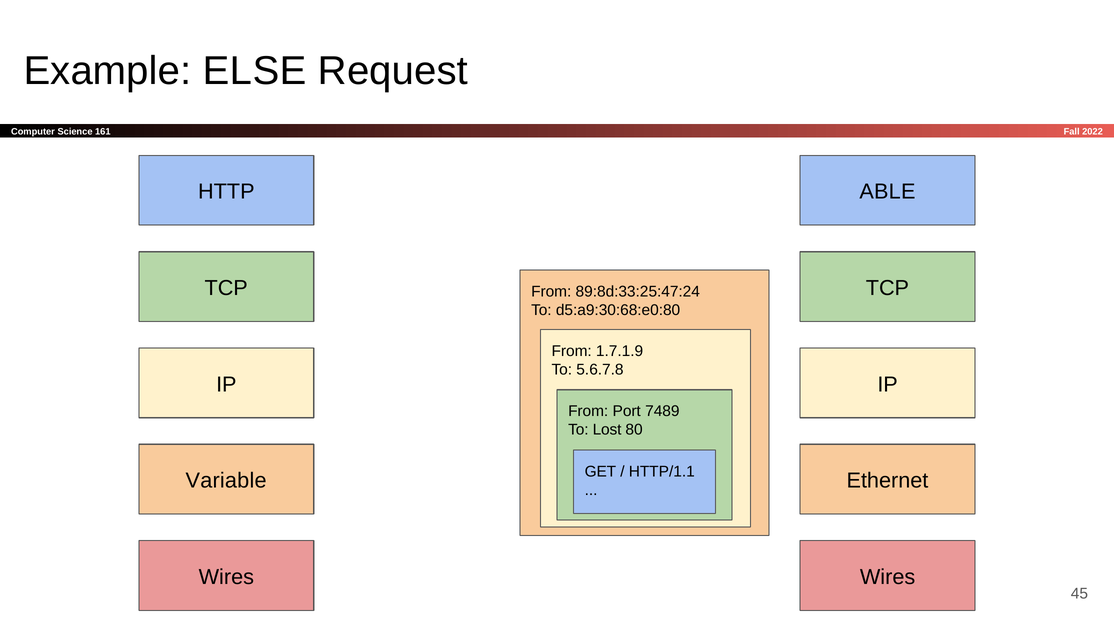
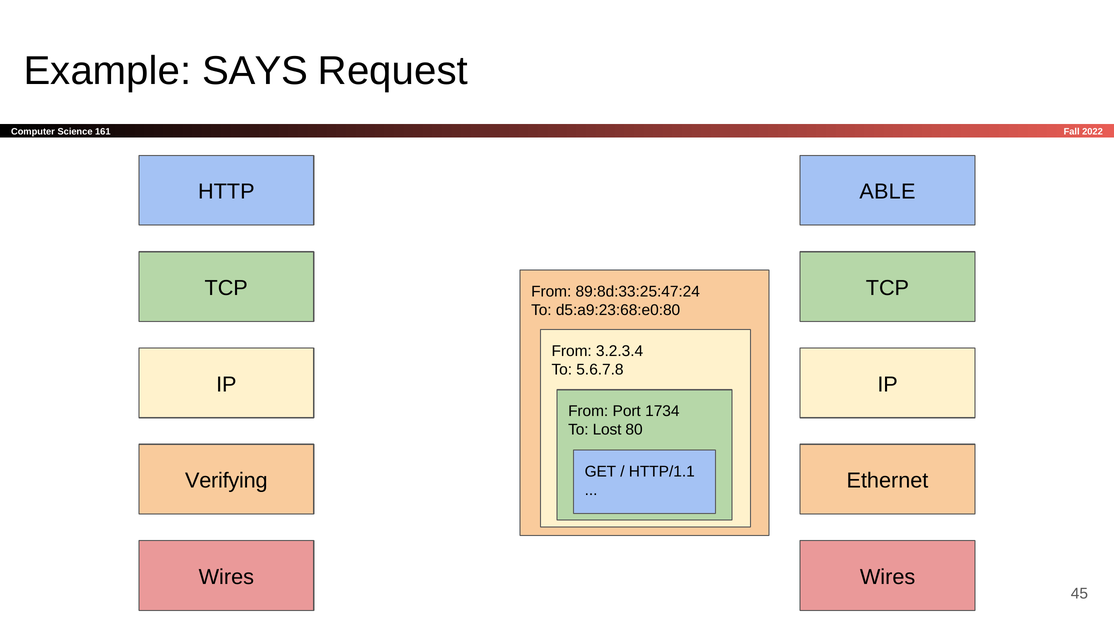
ELSE: ELSE -> SAYS
d5:a9:30:68:e0:80: d5:a9:30:68:e0:80 -> d5:a9:23:68:e0:80
1.7.1.9: 1.7.1.9 -> 3.2.3.4
7489: 7489 -> 1734
Variable: Variable -> Verifying
